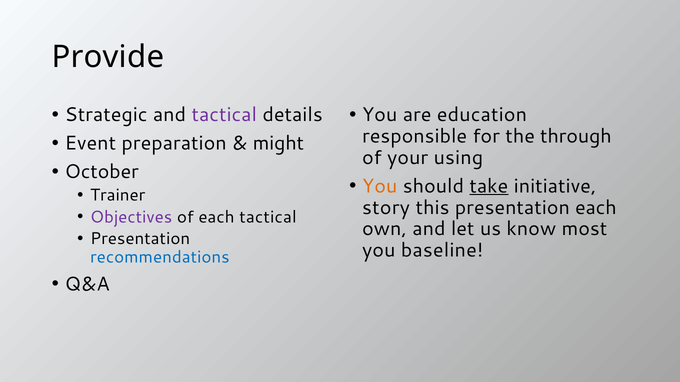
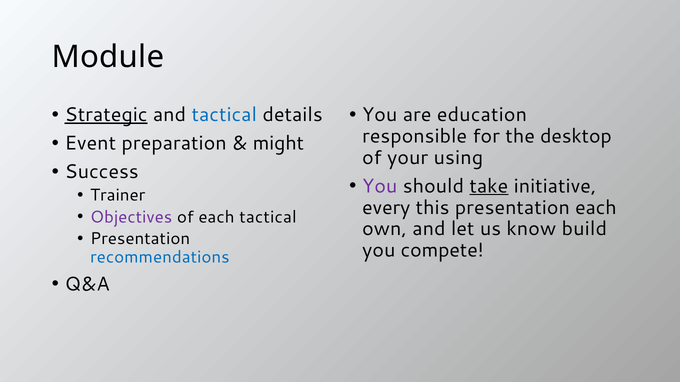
Provide: Provide -> Module
Strategic underline: none -> present
tactical at (224, 115) colour: purple -> blue
through: through -> desktop
October: October -> Success
You at (380, 186) colour: orange -> purple
story: story -> every
most: most -> build
baseline: baseline -> compete
